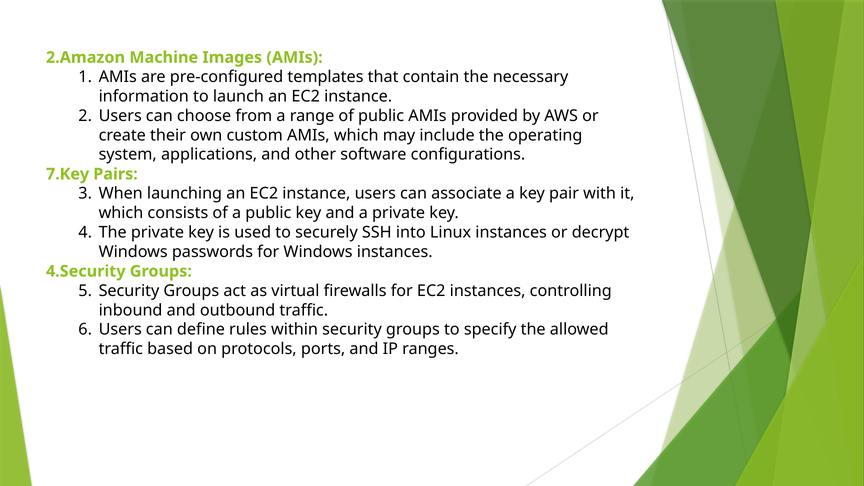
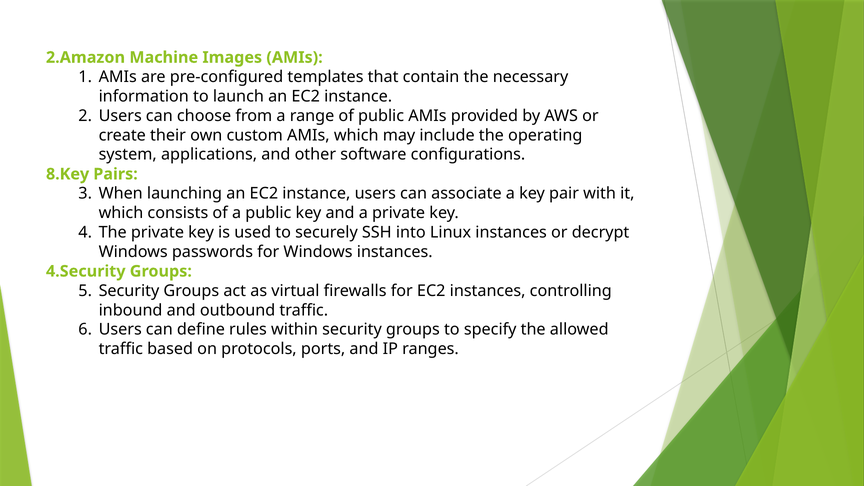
7.Key: 7.Key -> 8.Key
